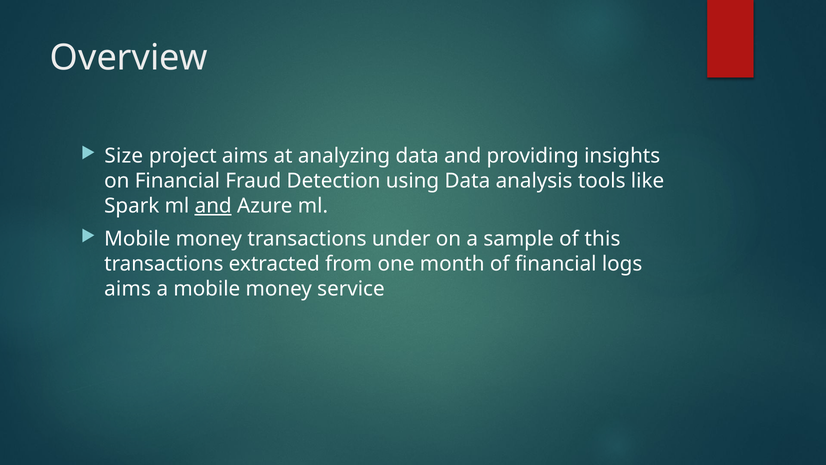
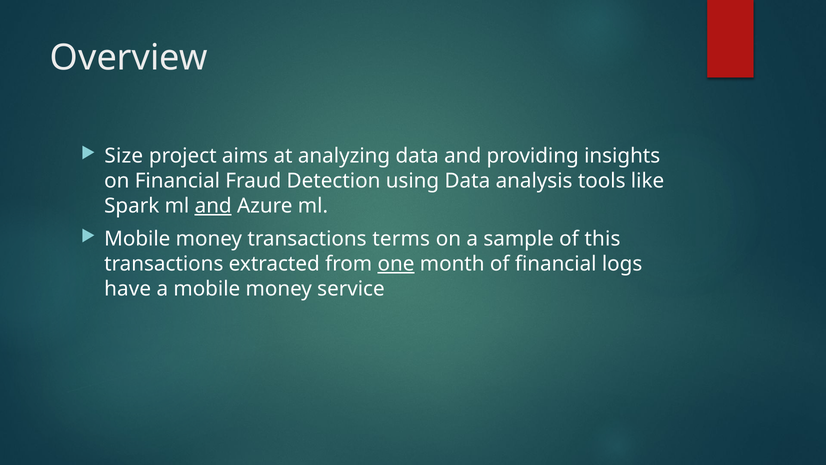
under: under -> terms
one underline: none -> present
aims at (128, 289): aims -> have
